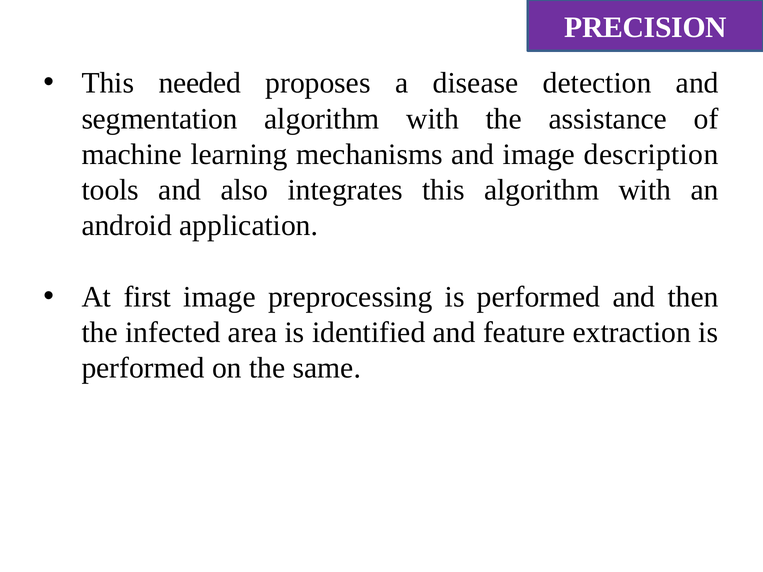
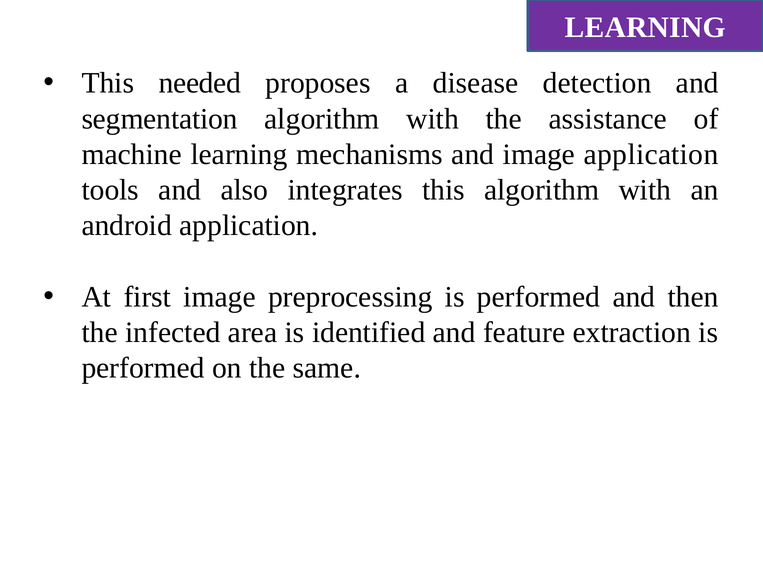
PRECISION at (645, 27): PRECISION -> LEARNING
image description: description -> application
